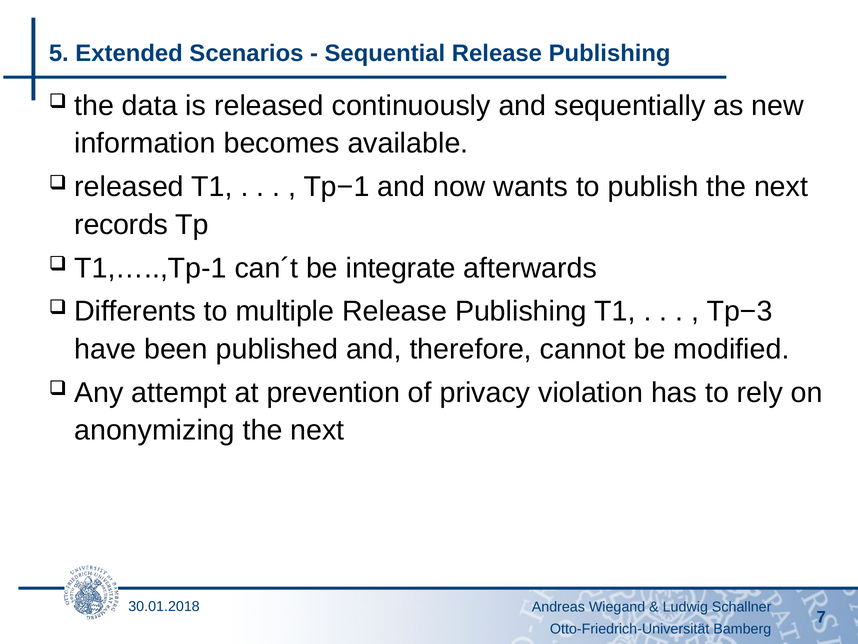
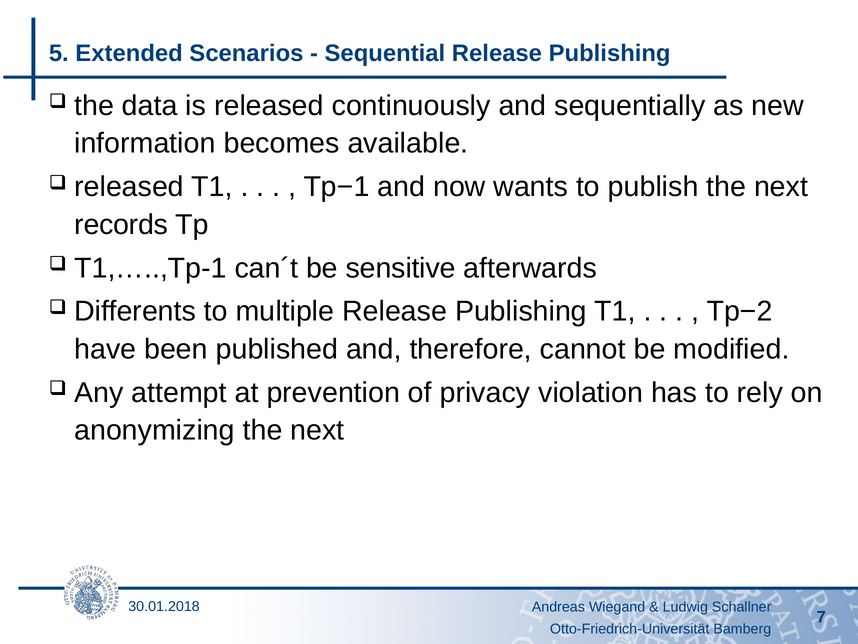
integrate: integrate -> sensitive
Tp−3: Tp−3 -> Tp−2
